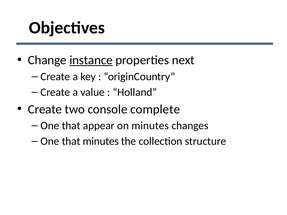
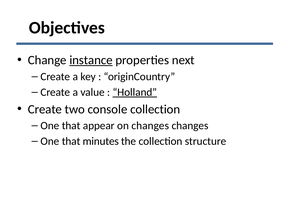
Holland underline: none -> present
console complete: complete -> collection
on minutes: minutes -> changes
